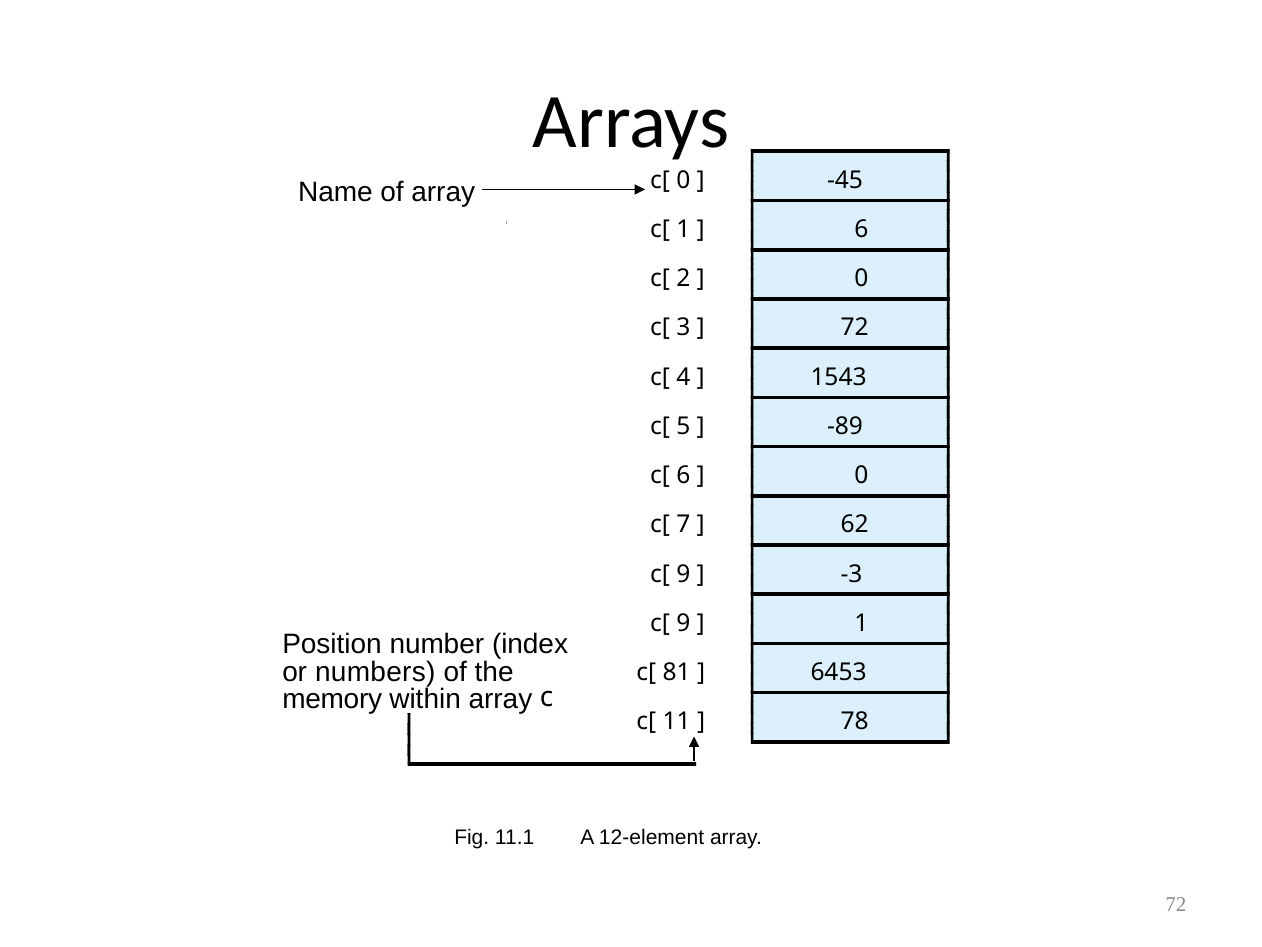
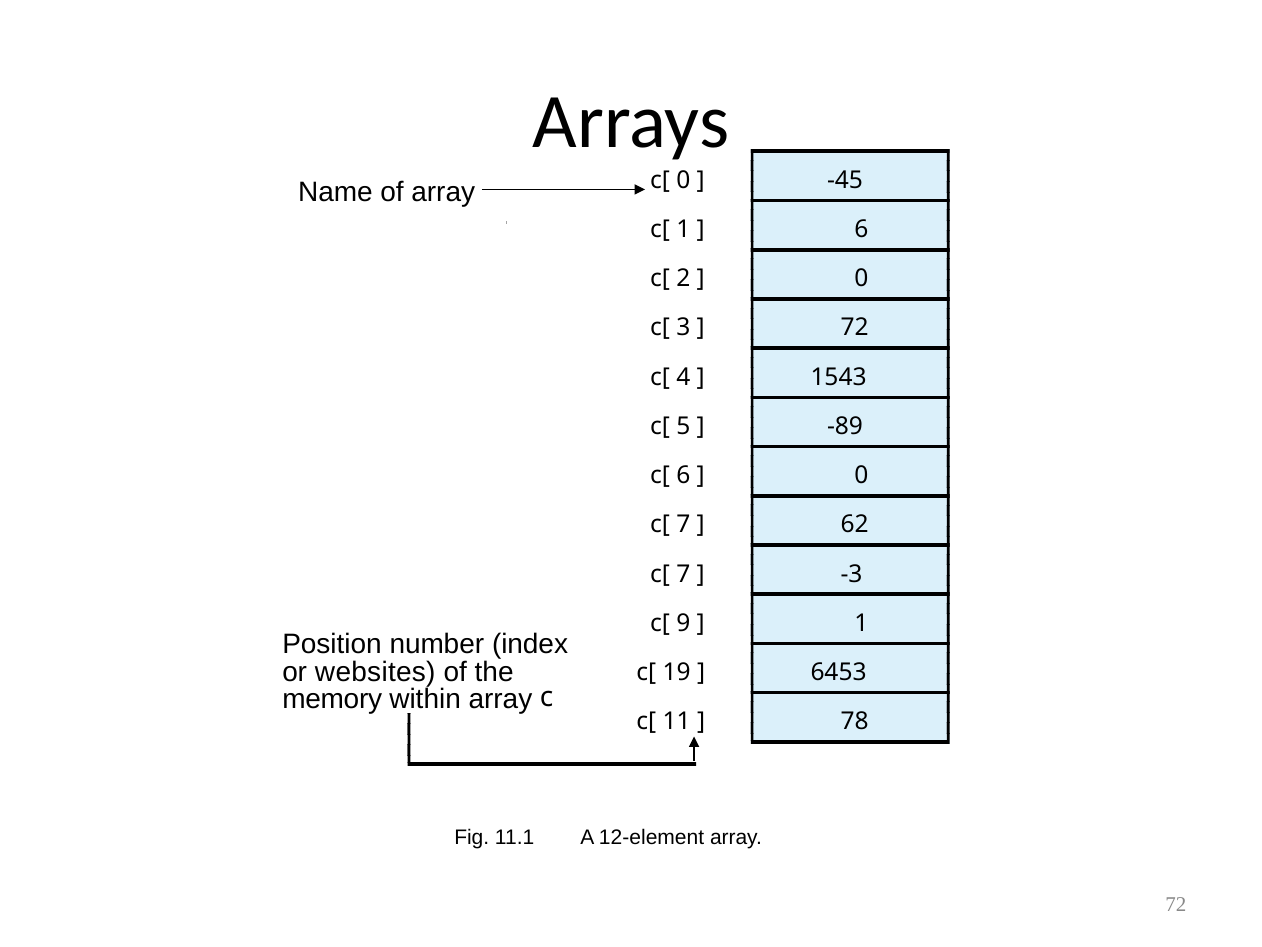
9 at (683, 574): 9 -> 7
numbers: numbers -> websites
81: 81 -> 19
